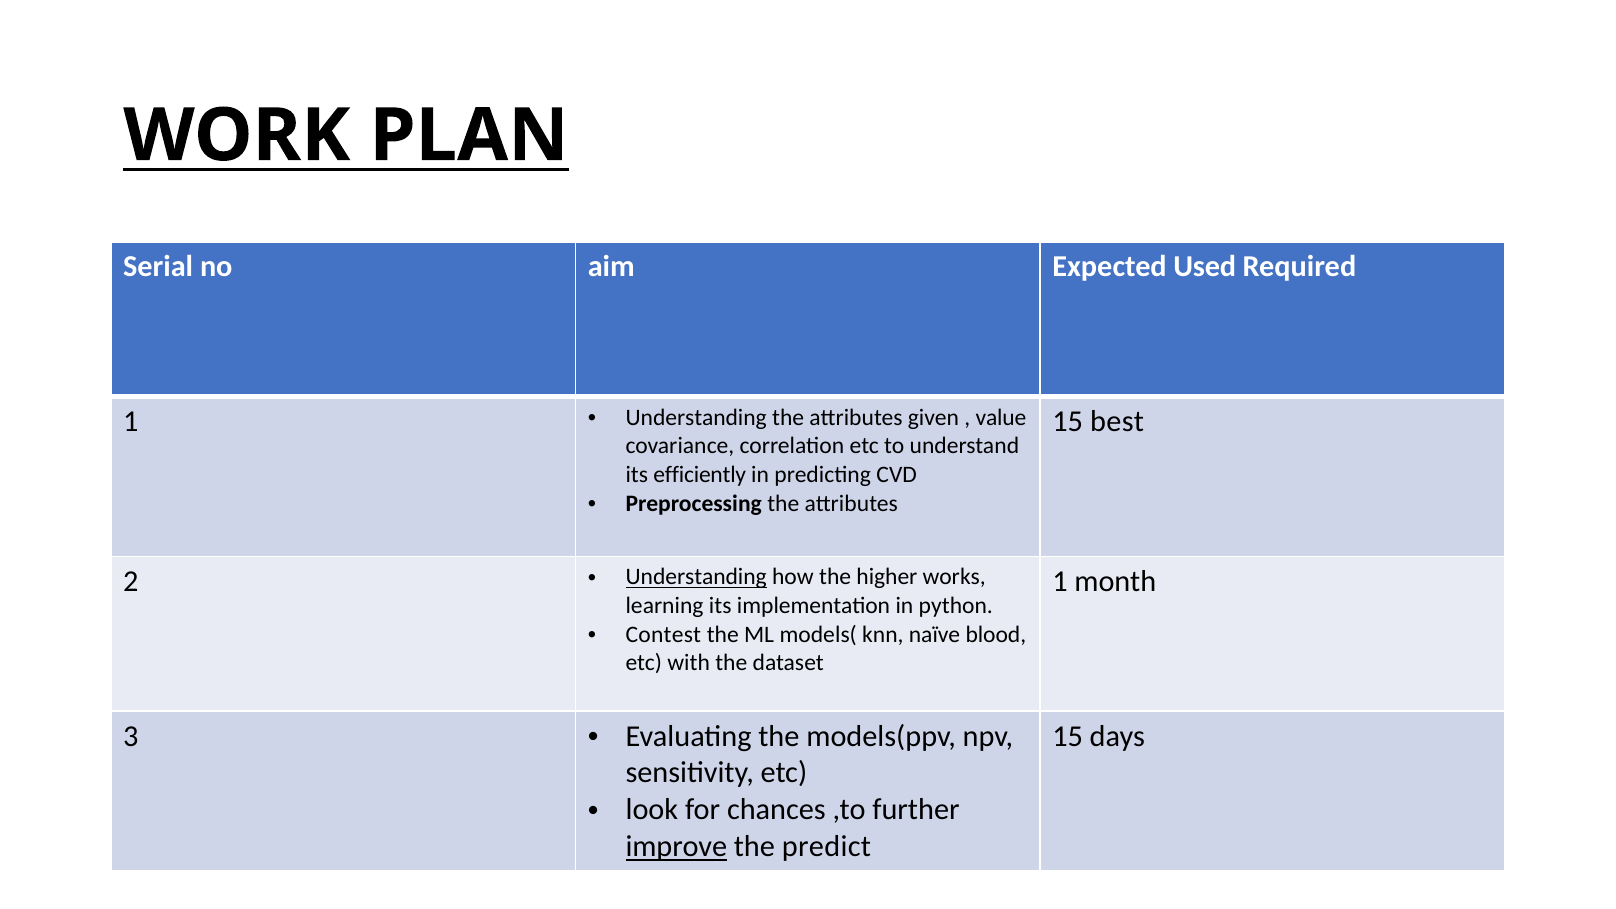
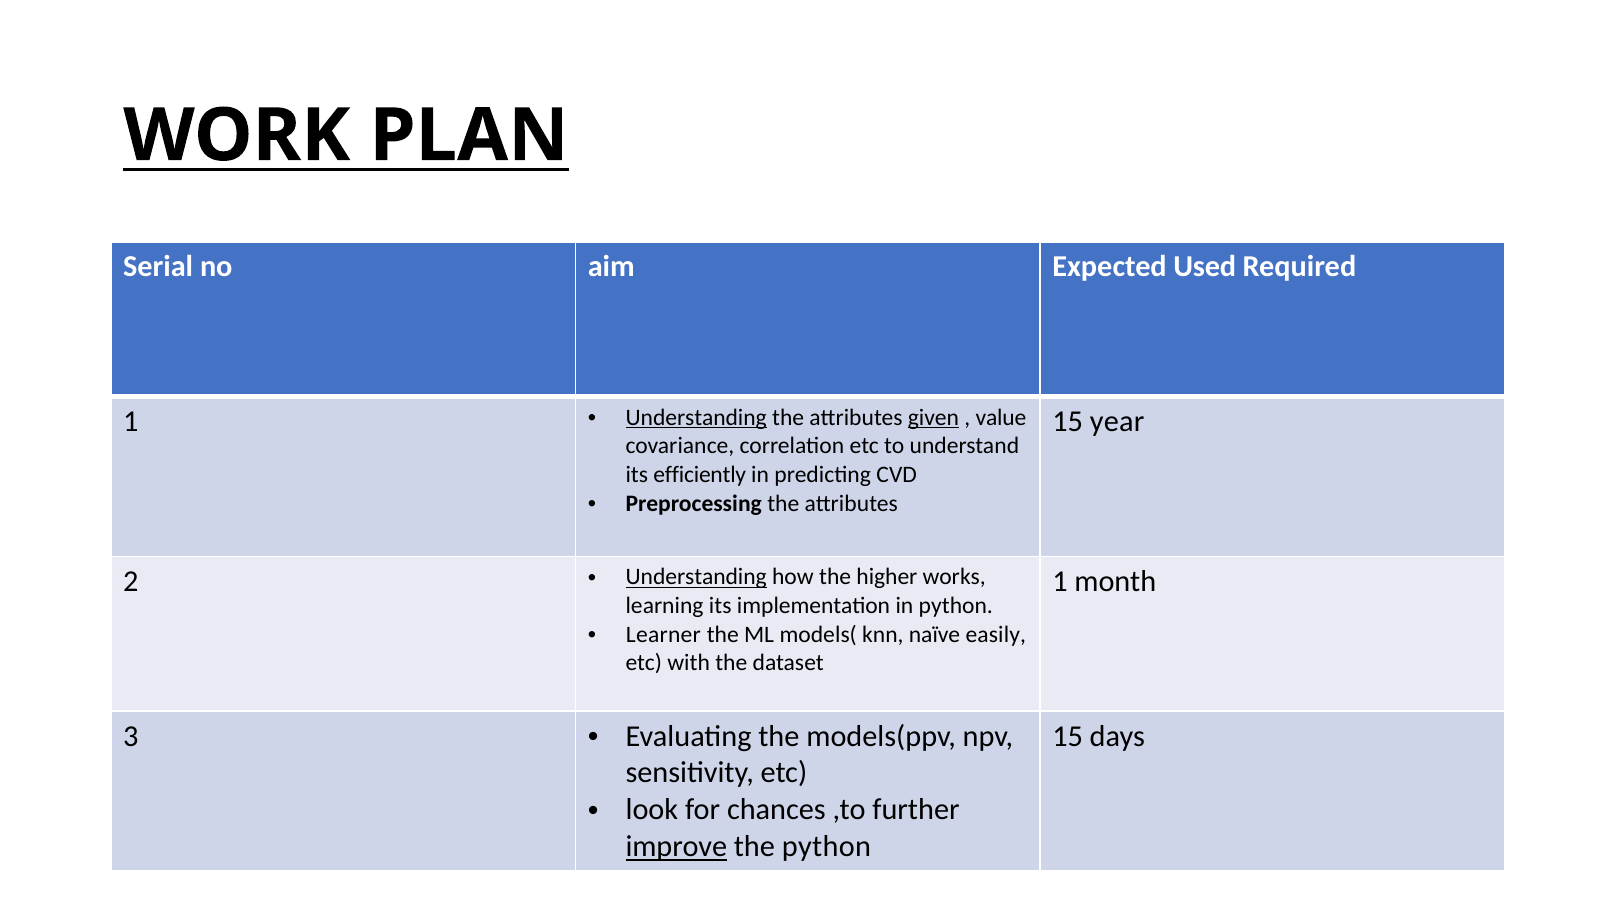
Understanding at (696, 417) underline: none -> present
given underline: none -> present
best: best -> year
Contest: Contest -> Learner
blood: blood -> easily
the predict: predict -> python
